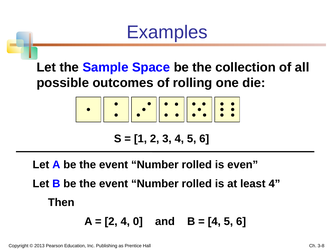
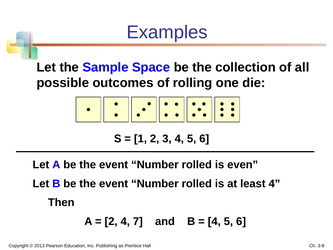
0: 0 -> 7
